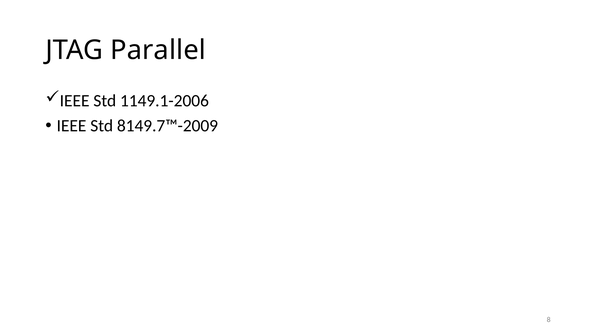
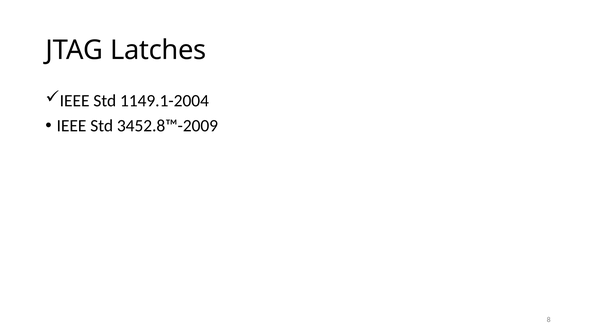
Parallel: Parallel -> Latches
1149.1-2006: 1149.1-2006 -> 1149.1-2004
8149.7™-2009: 8149.7™-2009 -> 3452.8™-2009
